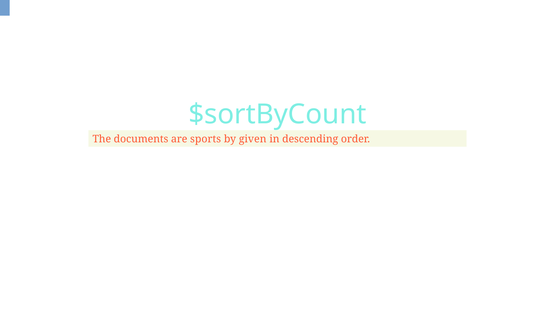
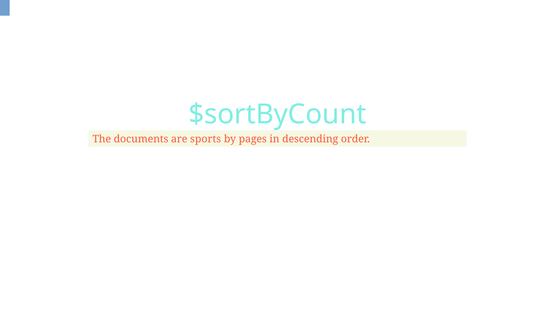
given: given -> pages
